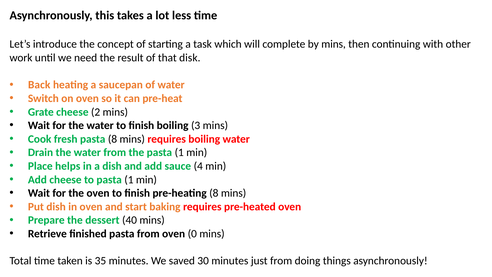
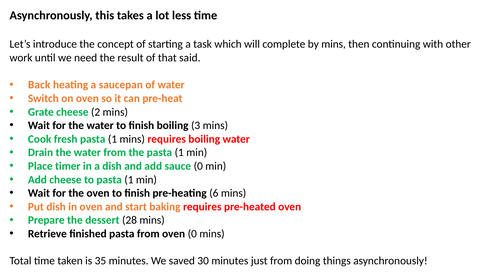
disk: disk -> said
fresh pasta 8: 8 -> 1
helps: helps -> timer
sauce 4: 4 -> 0
pre-heating 8: 8 -> 6
40: 40 -> 28
